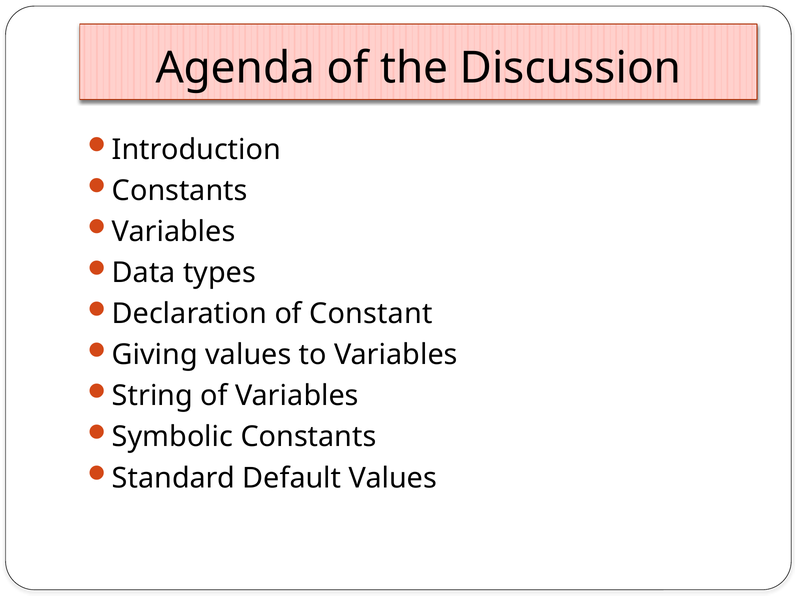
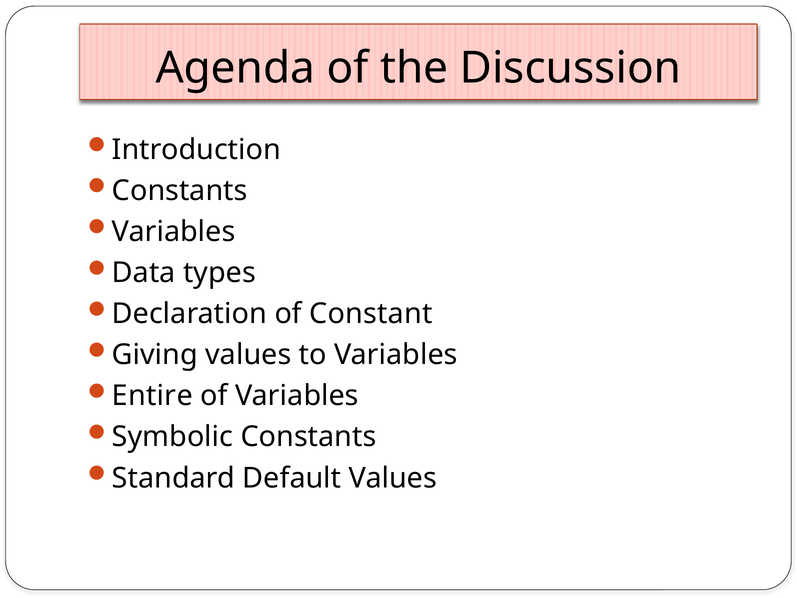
String: String -> Entire
